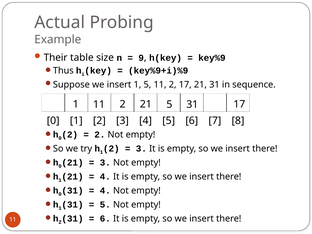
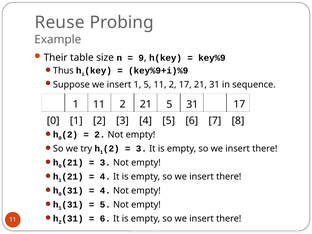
Actual: Actual -> Reuse
